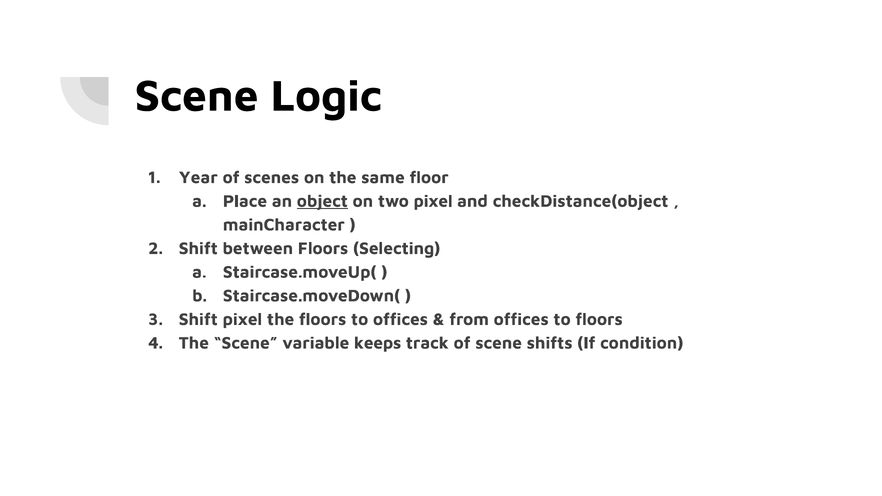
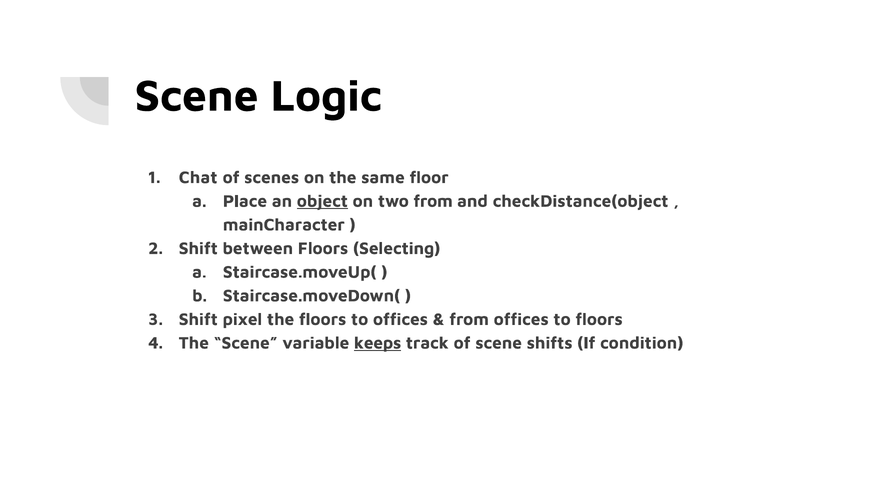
Year: Year -> Chat
two pixel: pixel -> from
keeps underline: none -> present
